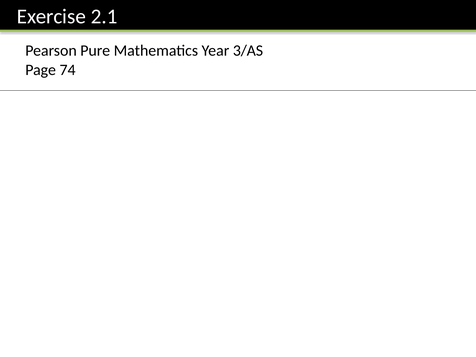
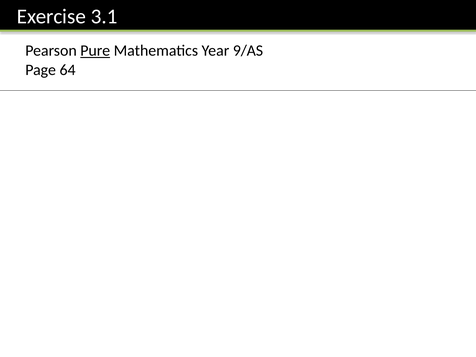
2.1: 2.1 -> 3.1
Pure underline: none -> present
3/AS: 3/AS -> 9/AS
74: 74 -> 64
